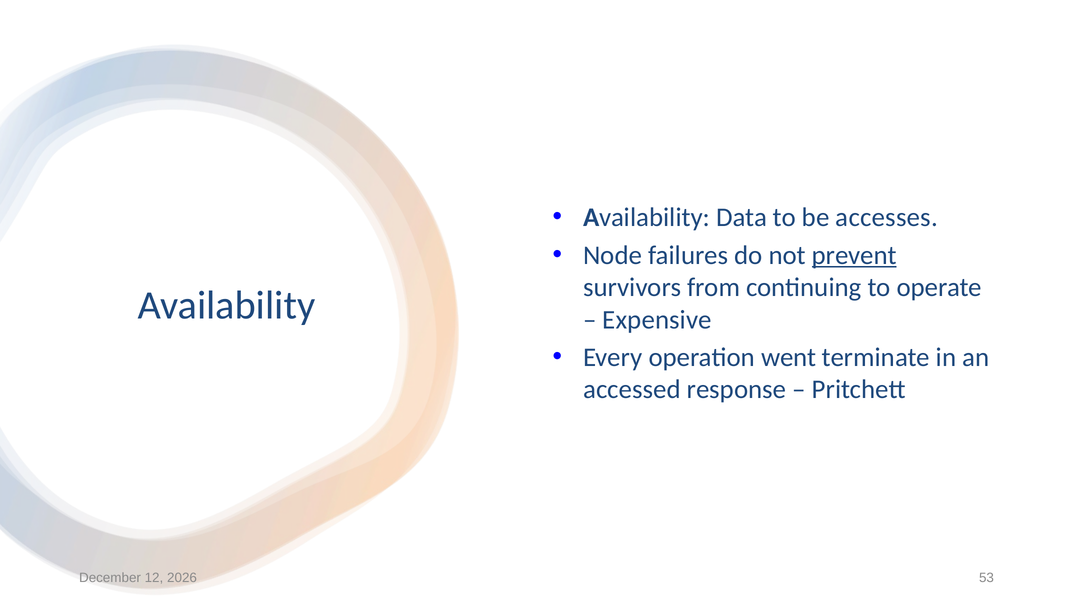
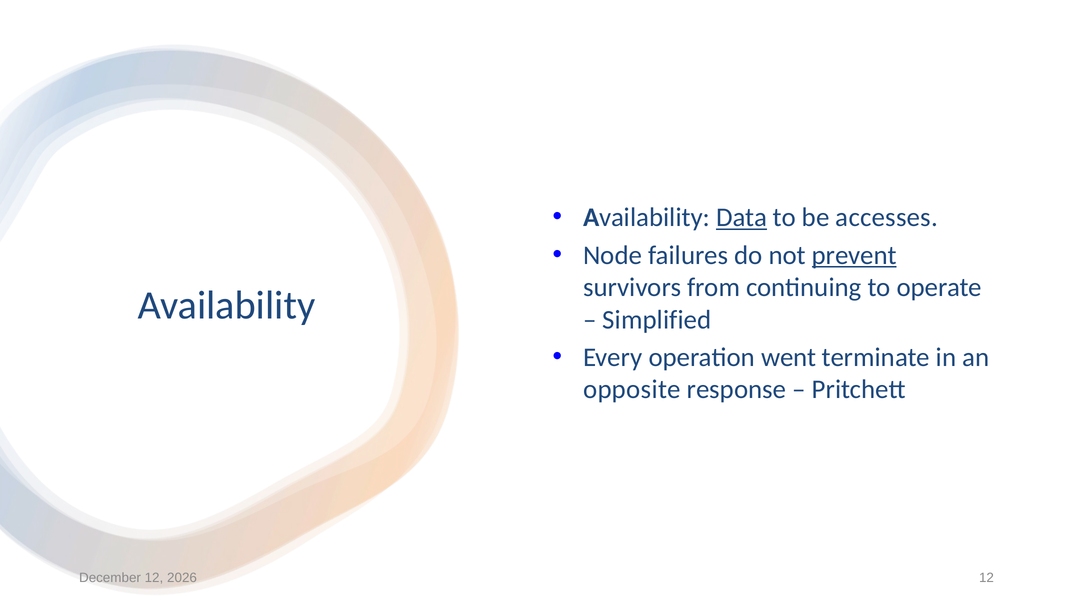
Data underline: none -> present
Expensive: Expensive -> Simplified
accessed: accessed -> opposite
53 at (986, 578): 53 -> 12
